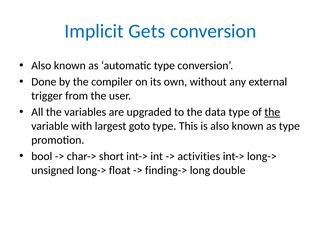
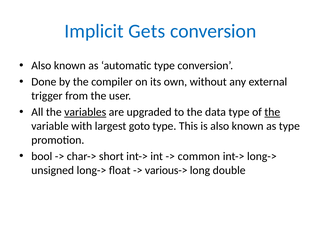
variables underline: none -> present
activities: activities -> common
finding->: finding-> -> various->
